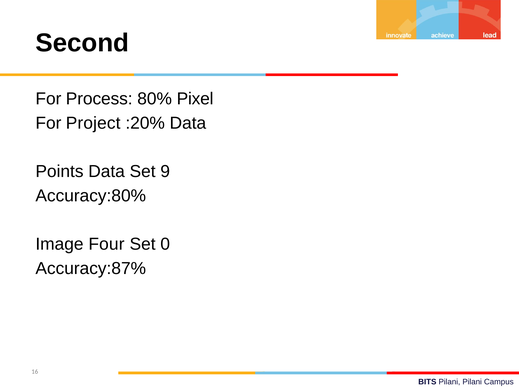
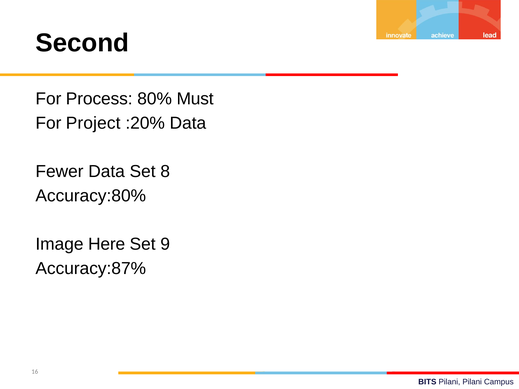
Pixel: Pixel -> Must
Points: Points -> Fewer
9: 9 -> 8
Four: Four -> Here
0: 0 -> 9
